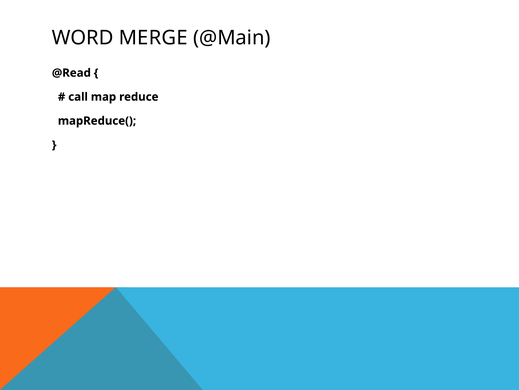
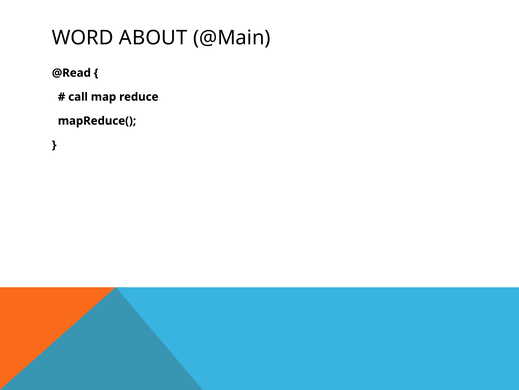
MERGE: MERGE -> ABOUT
